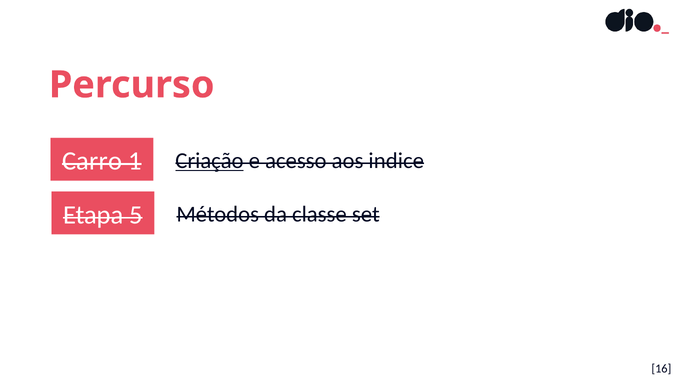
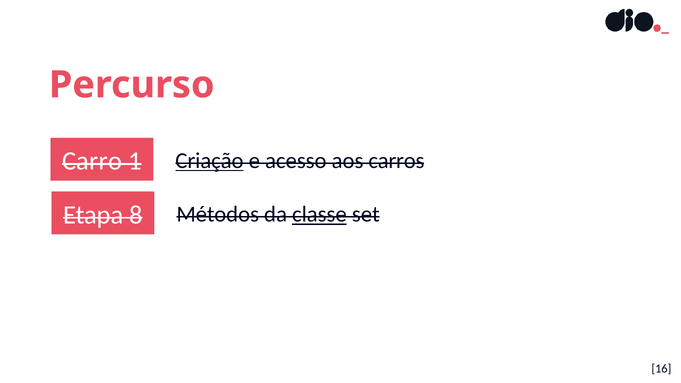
indice: indice -> carros
5: 5 -> 8
classe underline: none -> present
